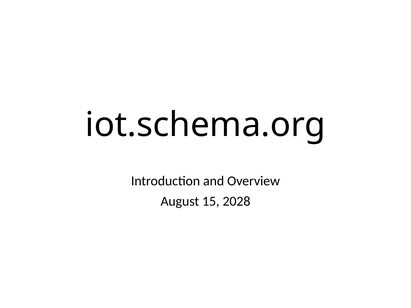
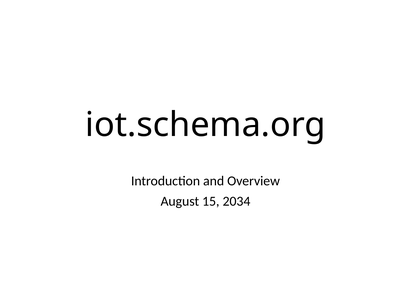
2028: 2028 -> 2034
